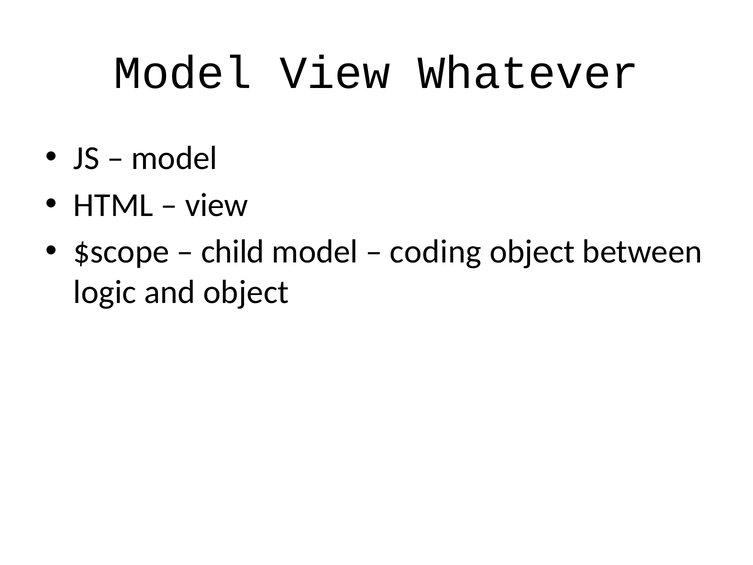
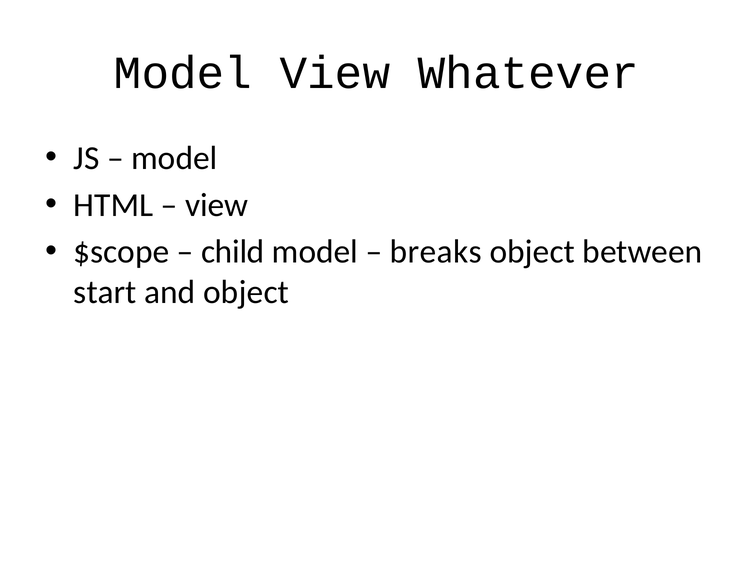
coding: coding -> breaks
logic: logic -> start
